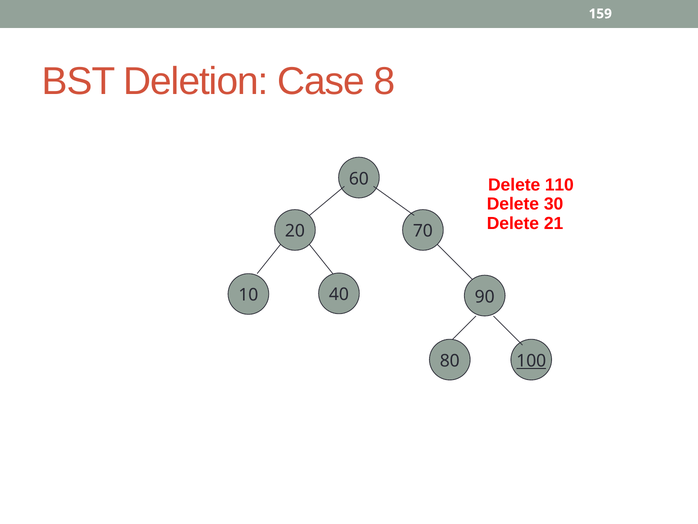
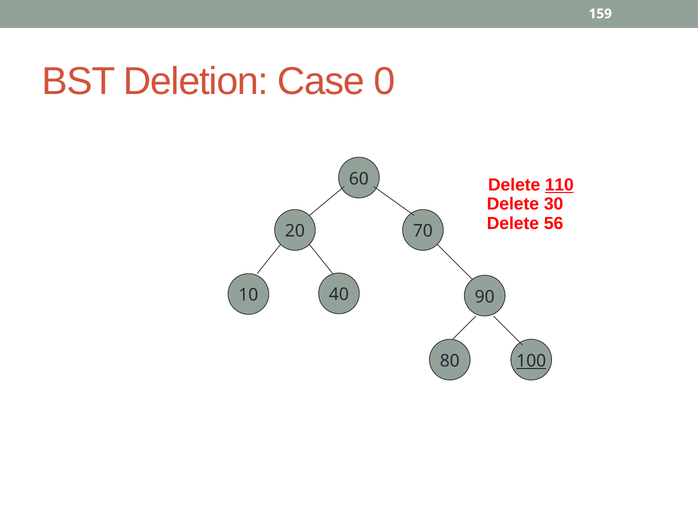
8: 8 -> 0
110 underline: none -> present
21: 21 -> 56
